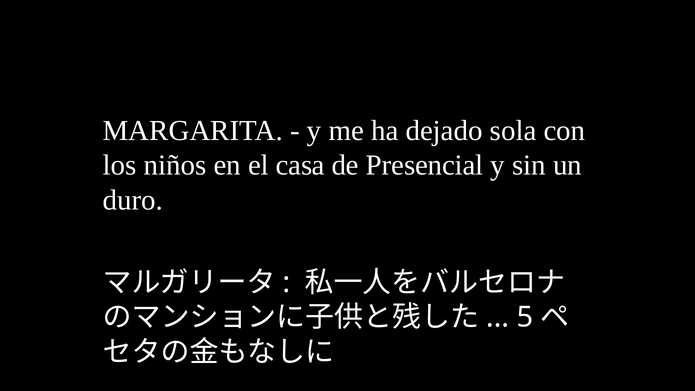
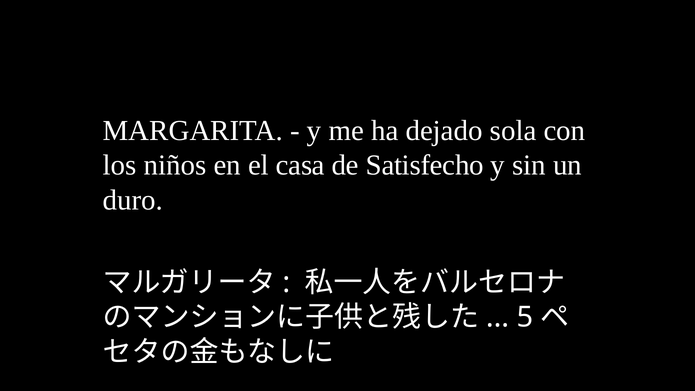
Presencial: Presencial -> Satisfecho
